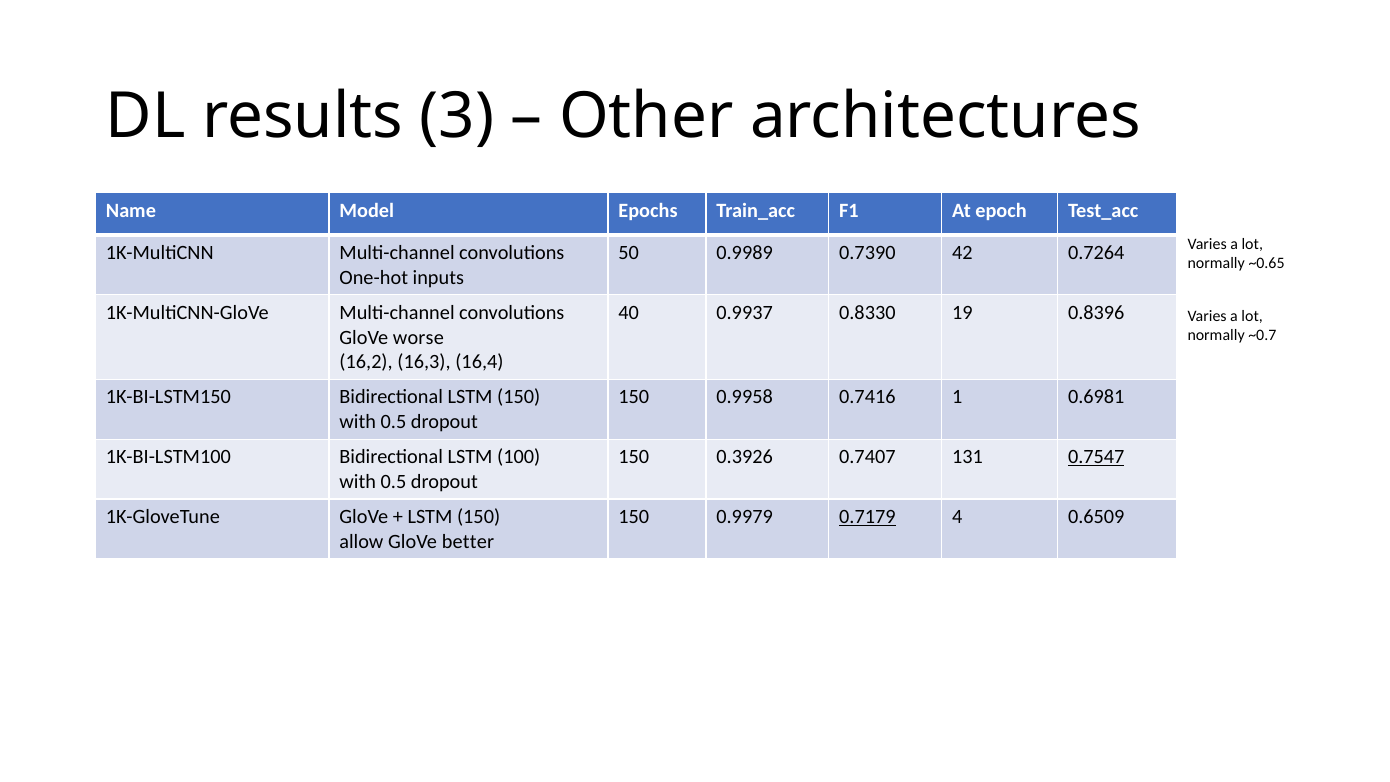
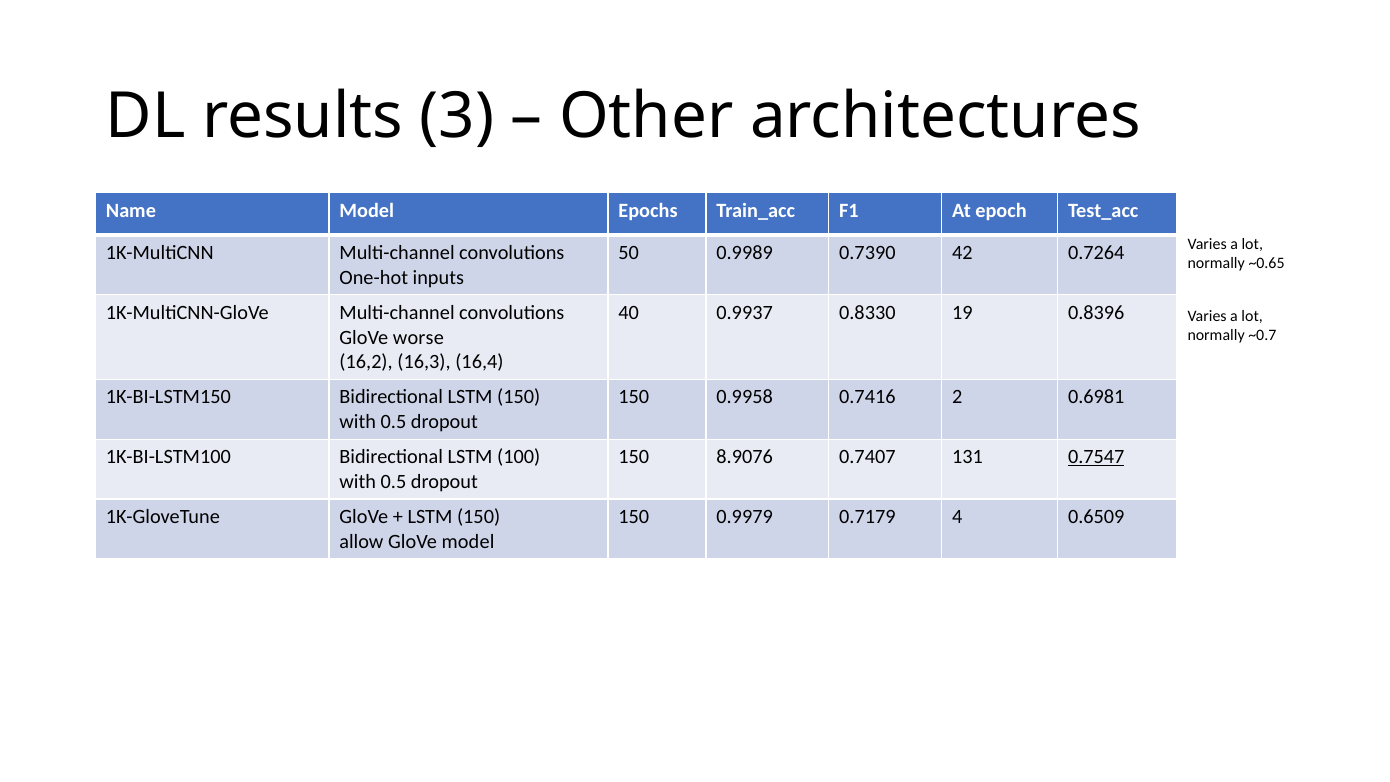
1: 1 -> 2
0.3926: 0.3926 -> 8.9076
0.7179 underline: present -> none
GloVe better: better -> model
